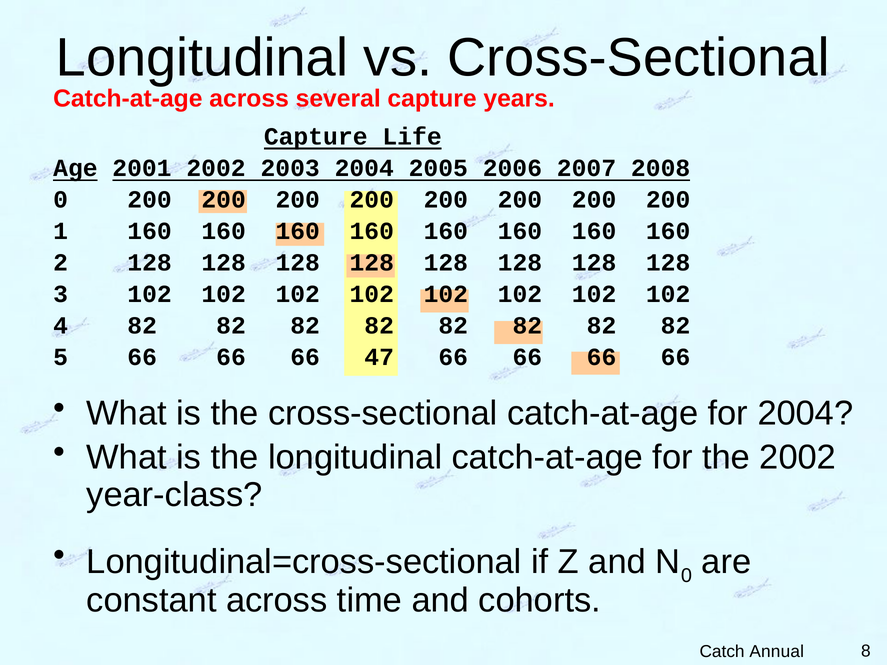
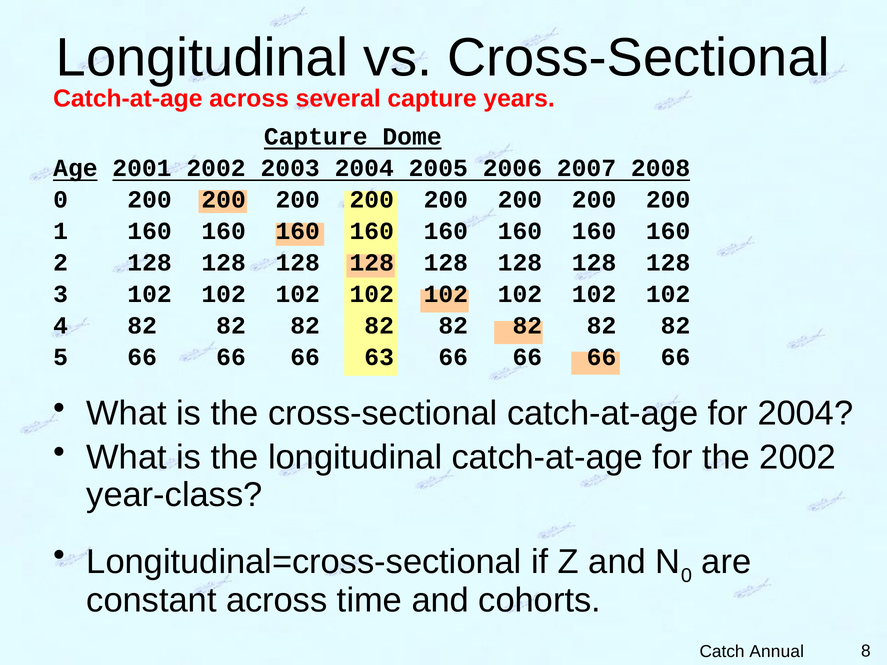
Life: Life -> Dome
47: 47 -> 63
